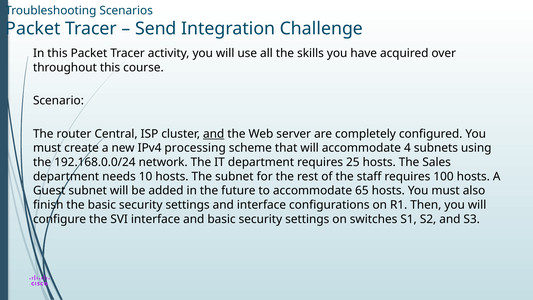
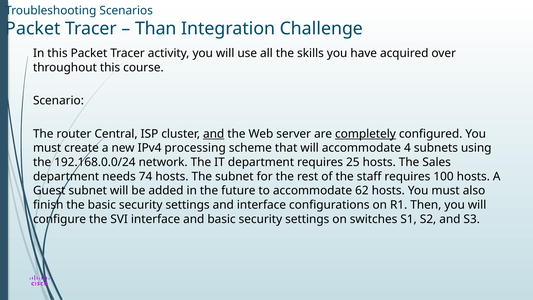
Send: Send -> Than
completely underline: none -> present
10: 10 -> 74
65: 65 -> 62
